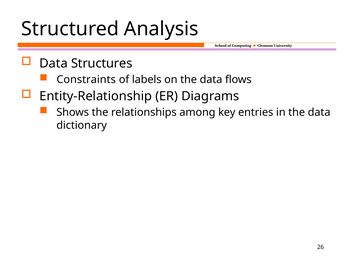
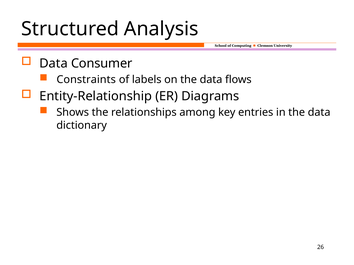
Structures: Structures -> Consumer
